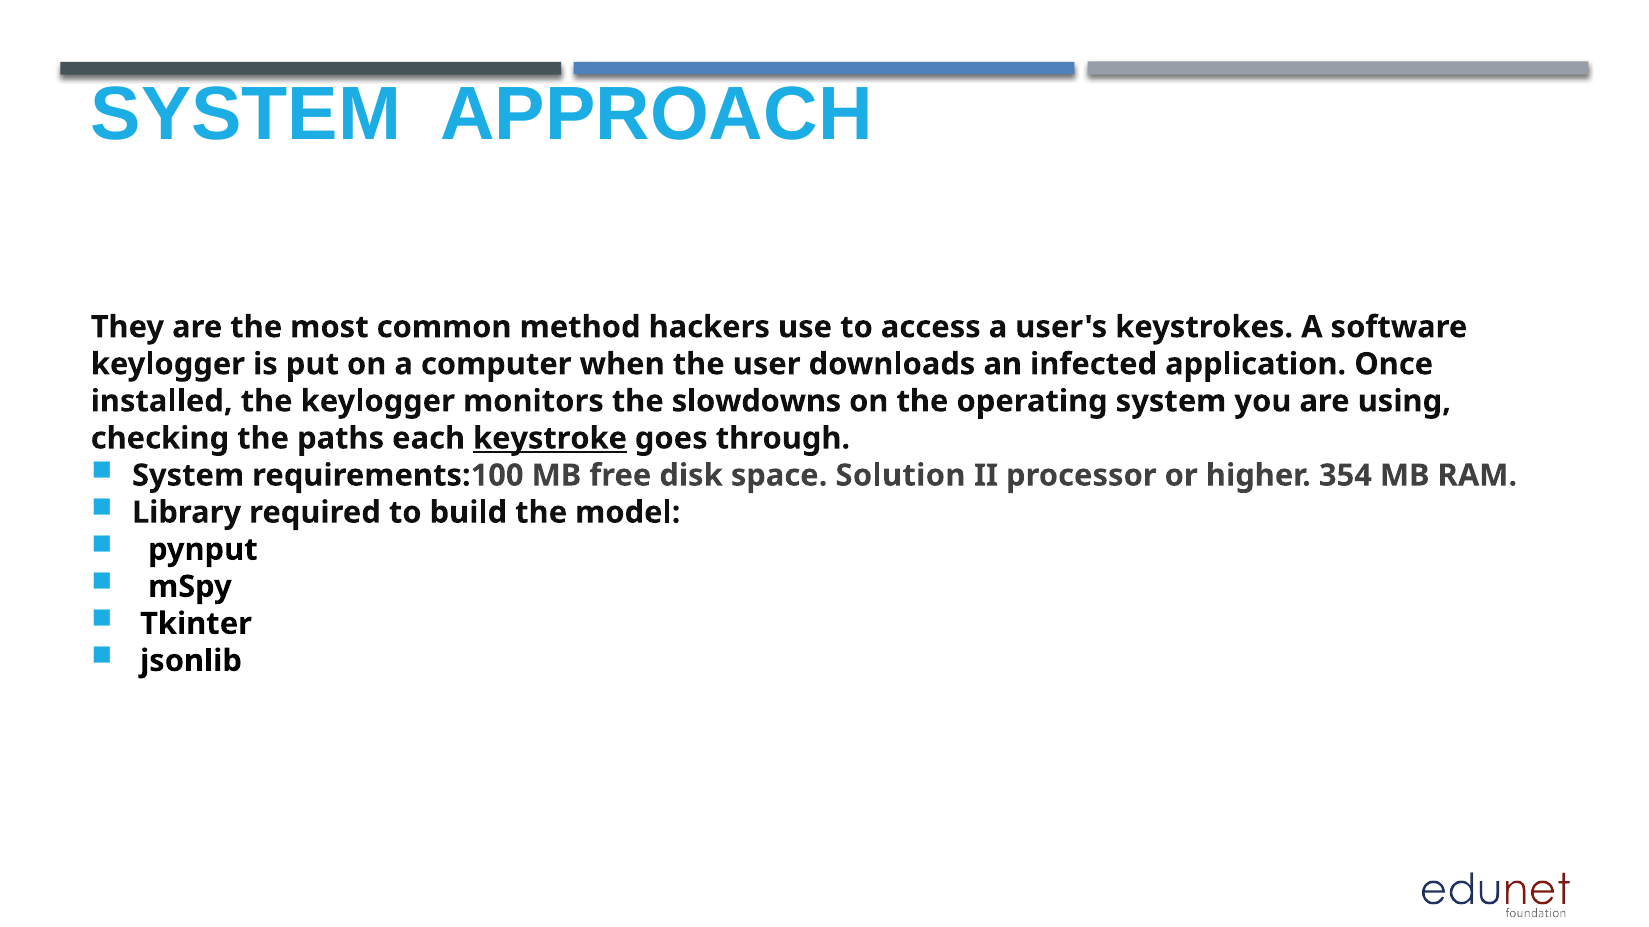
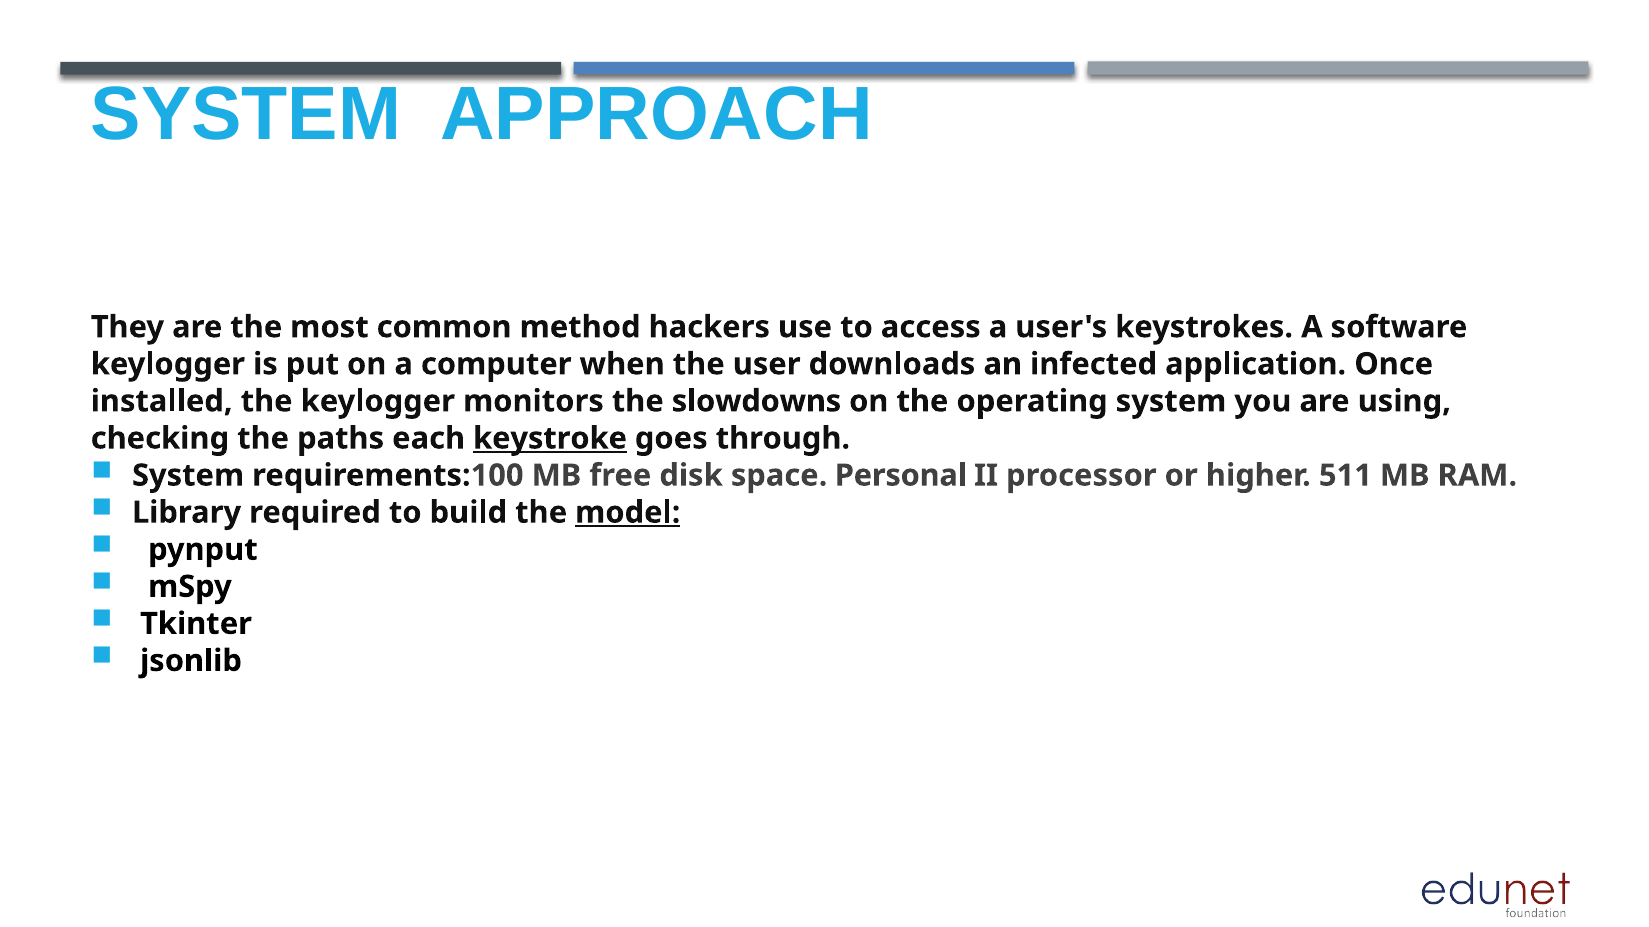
Solution: Solution -> Personal
354: 354 -> 511
model underline: none -> present
